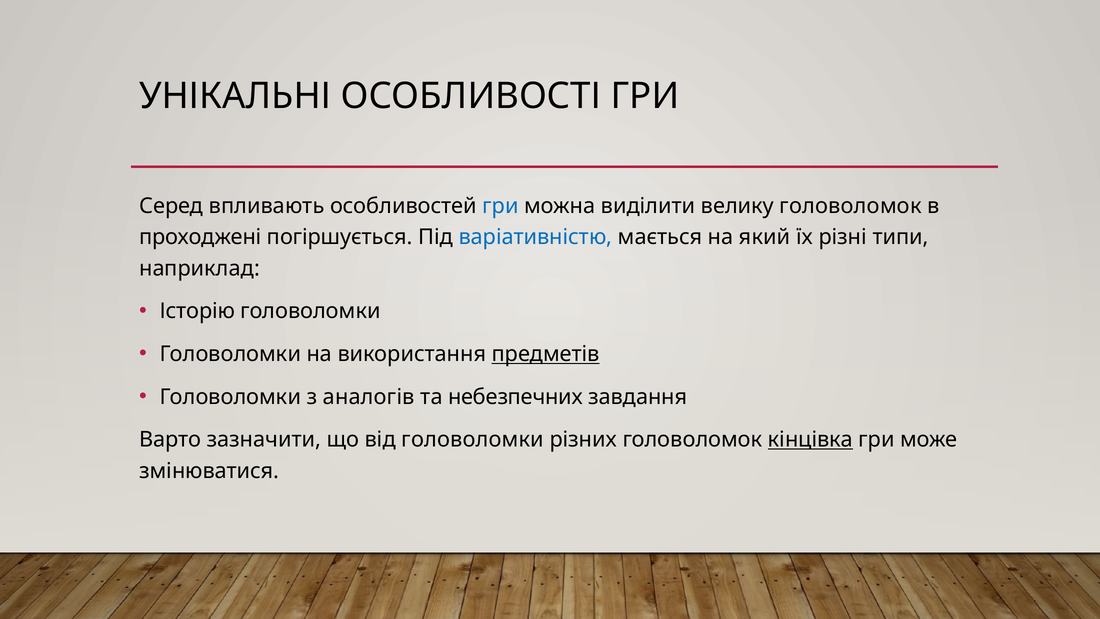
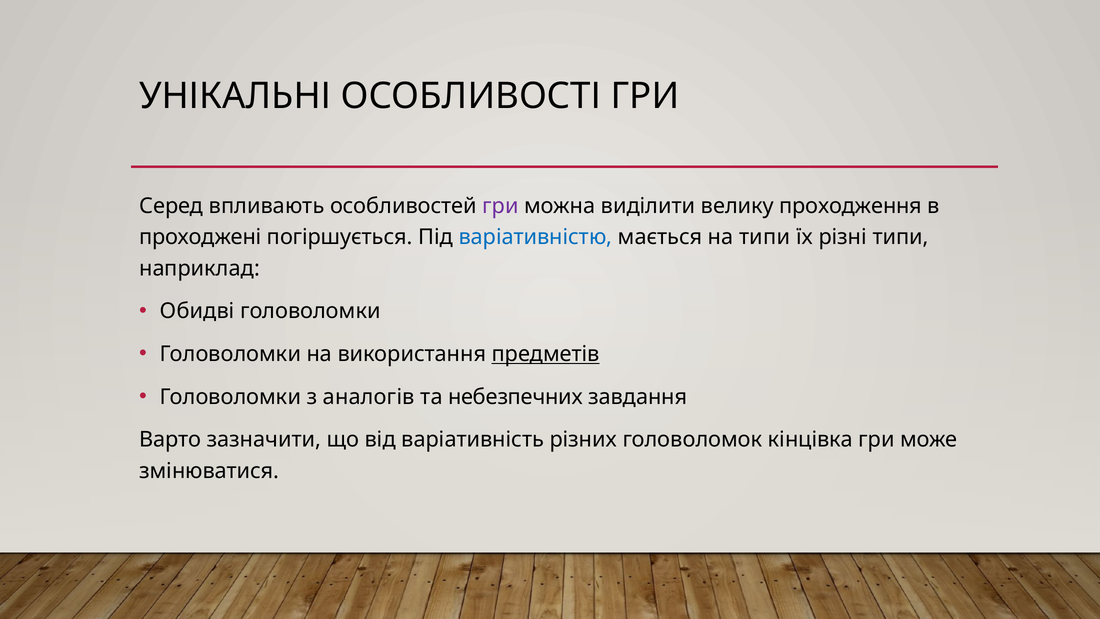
гри at (500, 206) colour: blue -> purple
велику головоломок: головоломок -> проходження
на який: який -> типи
Історію: Історію -> Обидві
від головоломки: головоломки -> варіативність
кінцівка underline: present -> none
